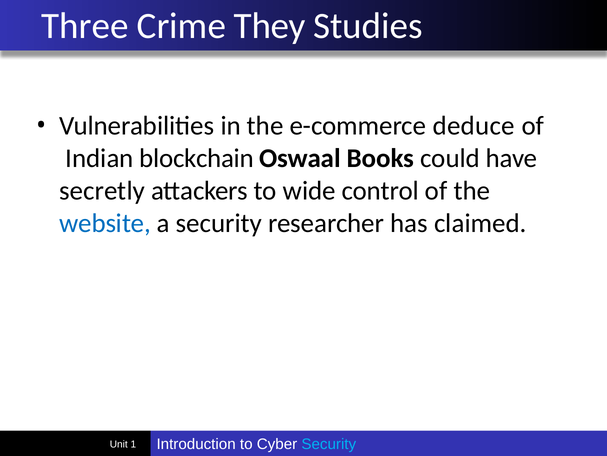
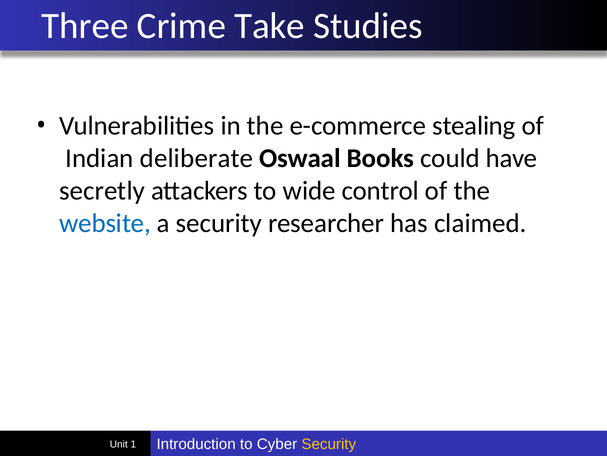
They: They -> Take
deduce: deduce -> stealing
blockchain: blockchain -> deliberate
Security at (329, 444) colour: light blue -> yellow
